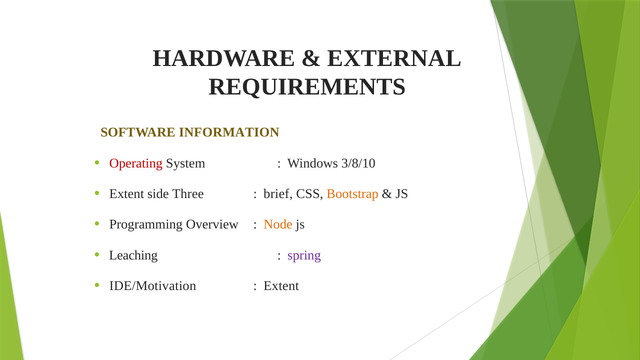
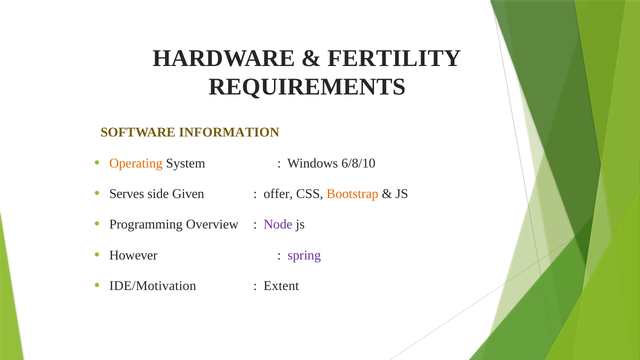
EXTERNAL: EXTERNAL -> FERTILITY
Operating colour: red -> orange
3/8/10: 3/8/10 -> 6/8/10
Extent at (127, 194): Extent -> Serves
Three: Three -> Given
brief: brief -> offer
Node colour: orange -> purple
Leaching: Leaching -> However
